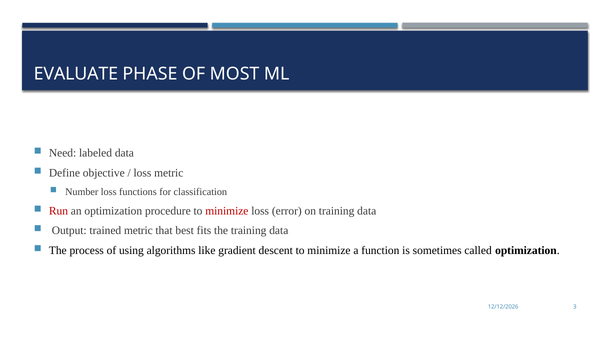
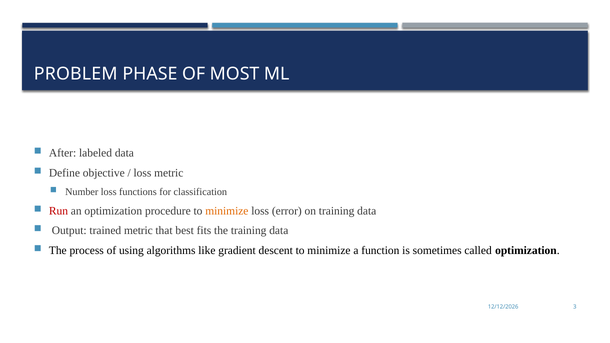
EVALUATE: EVALUATE -> PROBLEM
Need: Need -> After
minimize at (227, 211) colour: red -> orange
